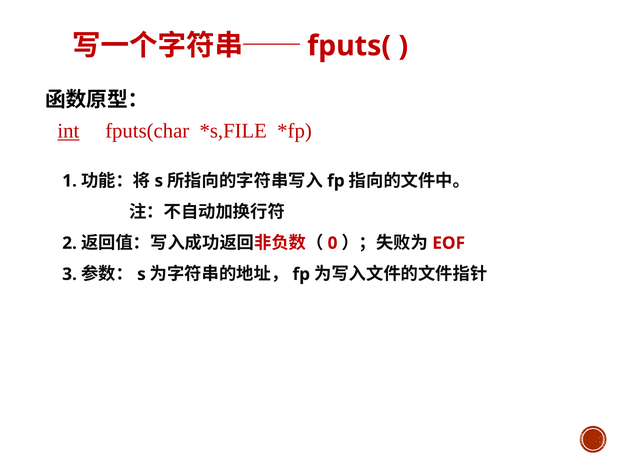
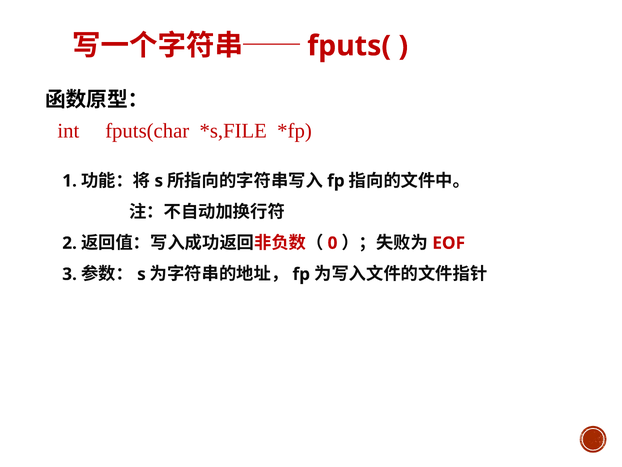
int underline: present -> none
